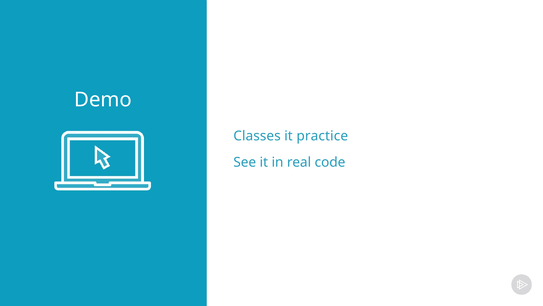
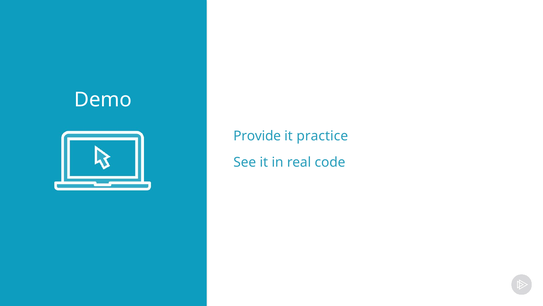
Classes: Classes -> Provide
